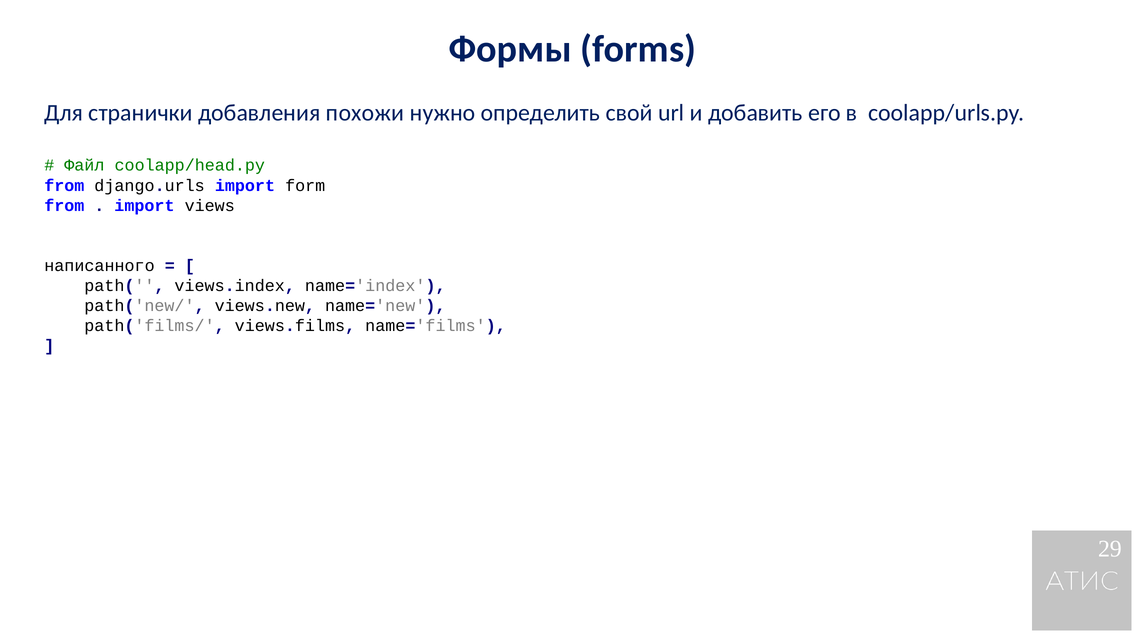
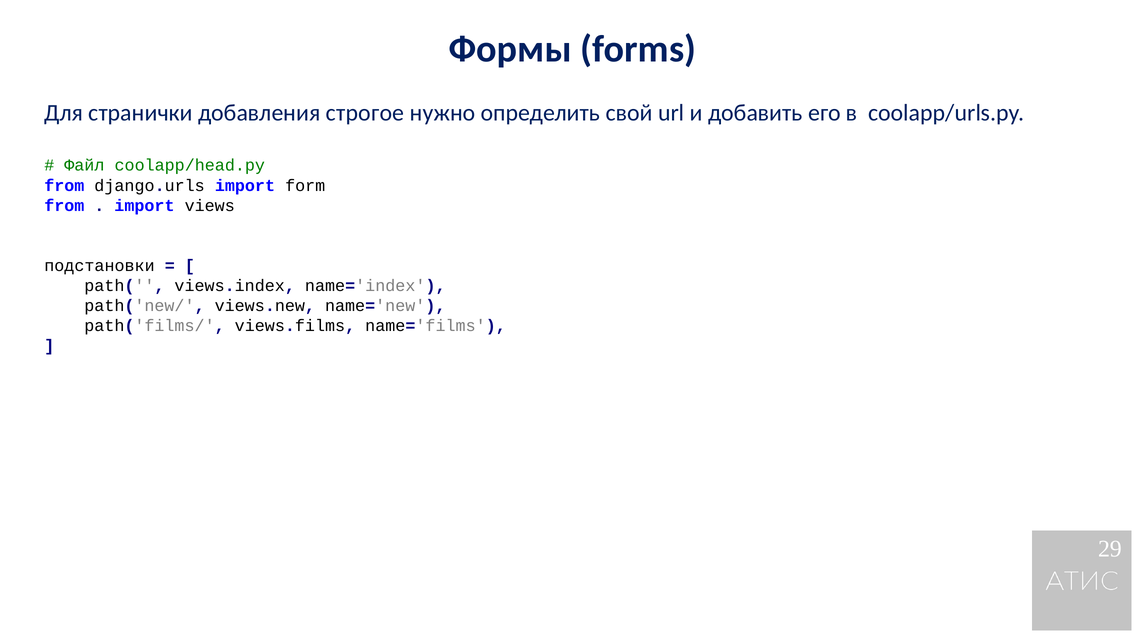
похожи: похожи -> строгое
написанного: написанного -> подстановки
